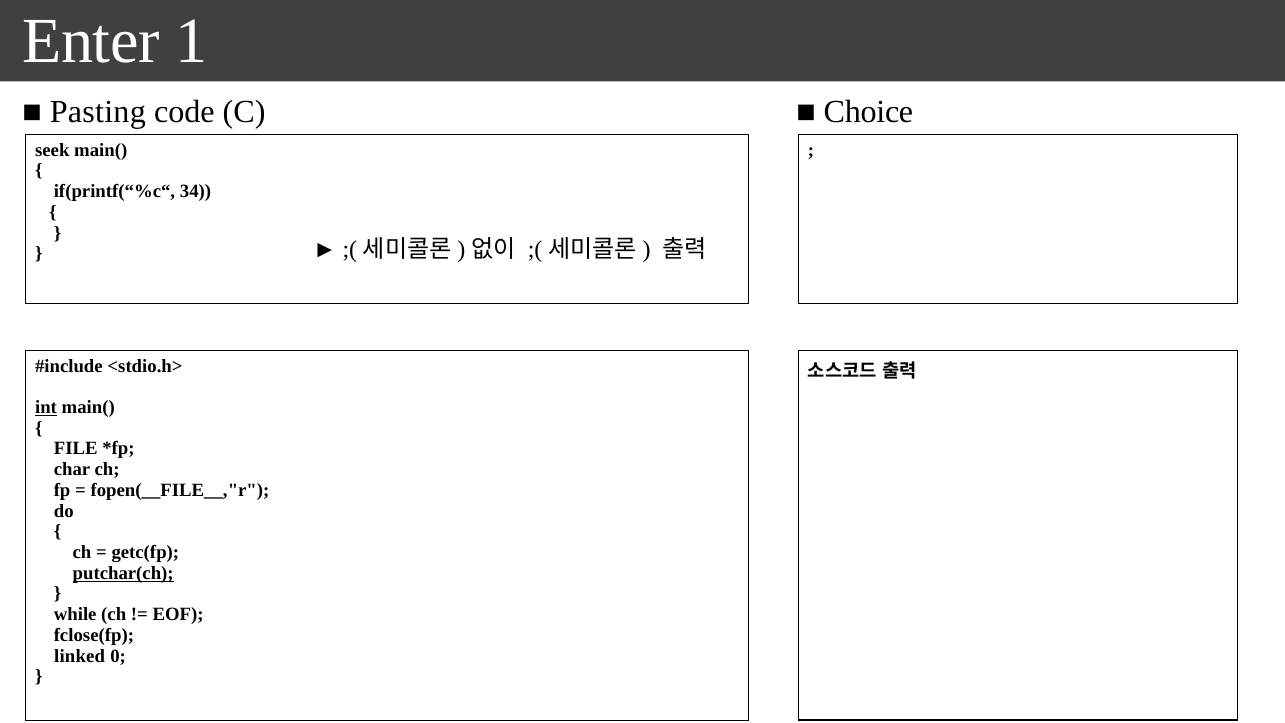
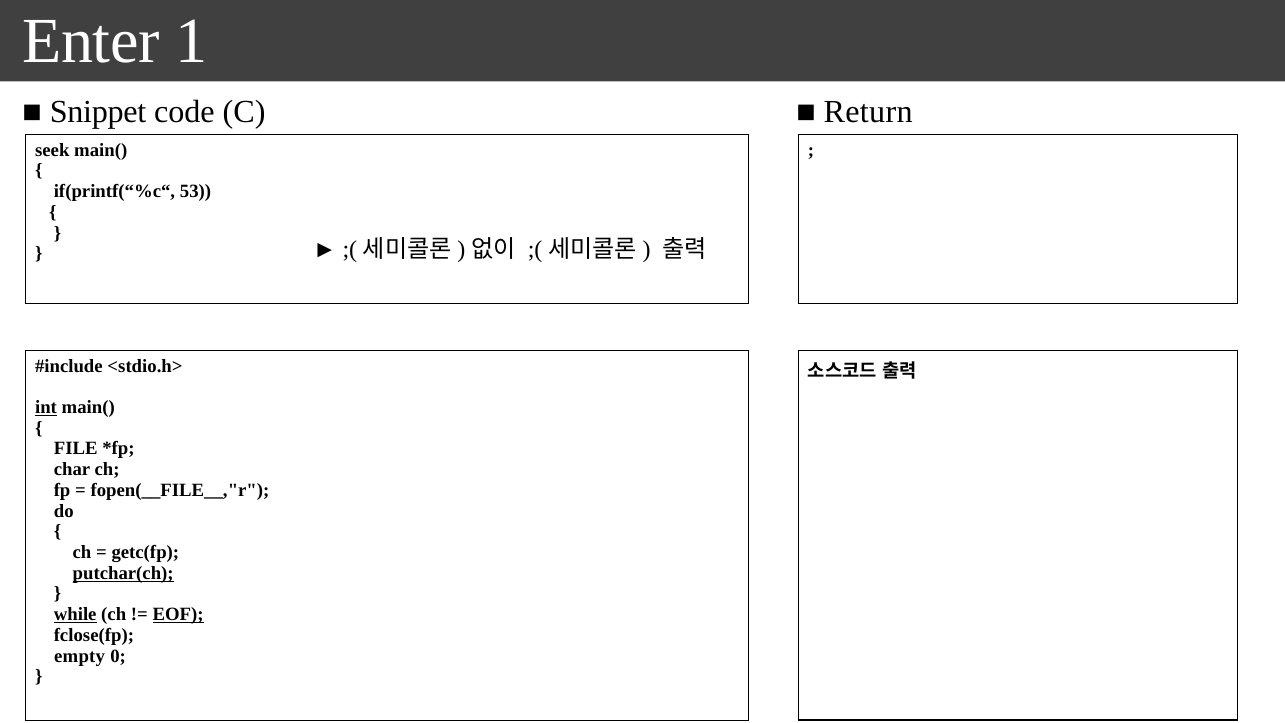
Pasting: Pasting -> Snippet
Choice: Choice -> Return
34: 34 -> 53
while underline: none -> present
EOF underline: none -> present
linked: linked -> empty
